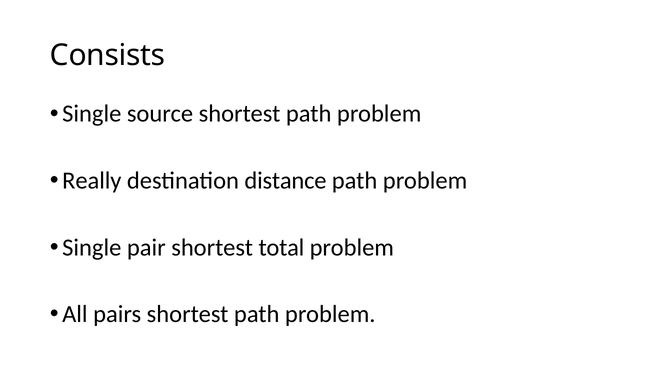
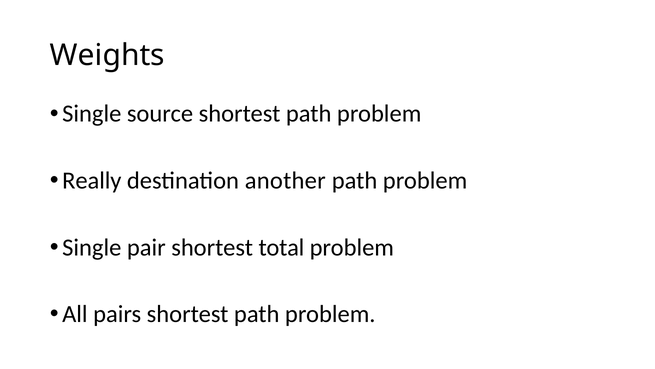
Consists: Consists -> Weights
distance: distance -> another
